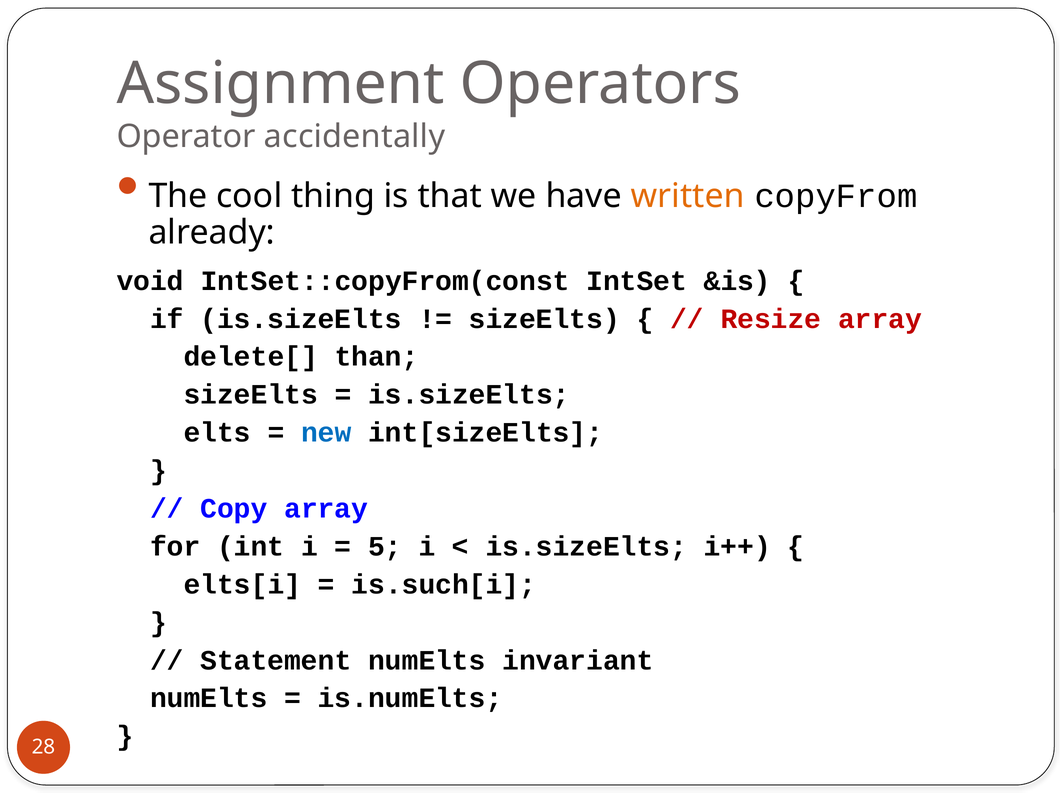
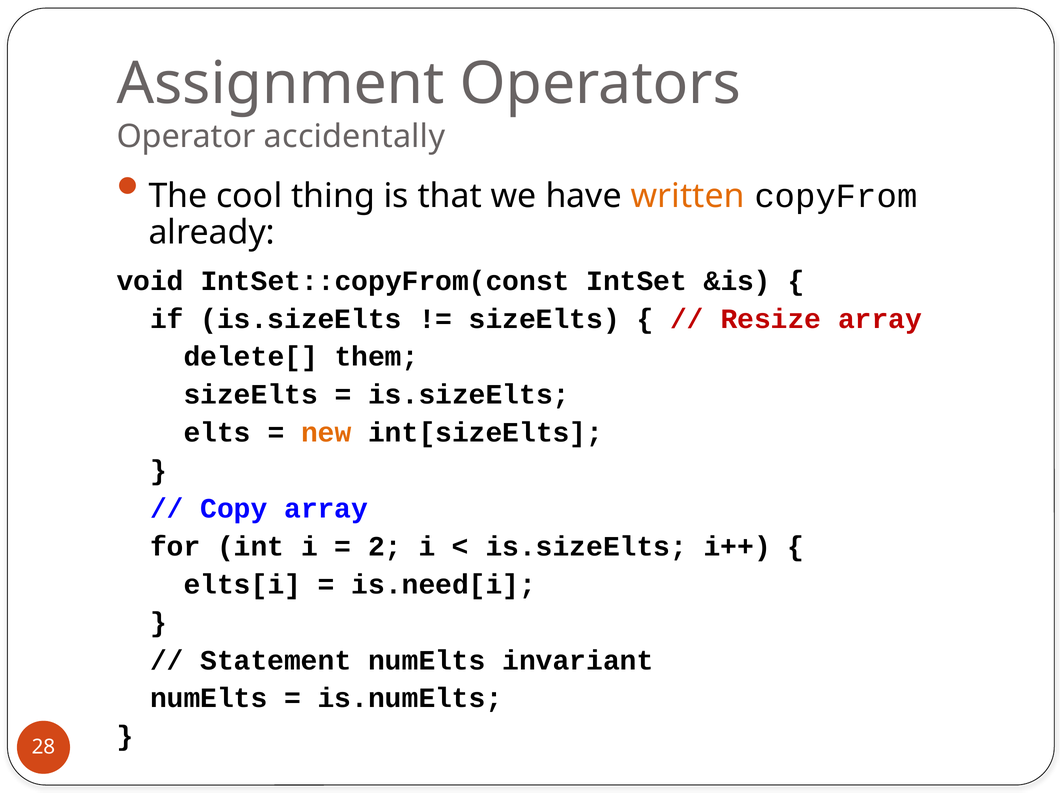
than: than -> them
new colour: blue -> orange
5: 5 -> 2
is.such[i: is.such[i -> is.need[i
